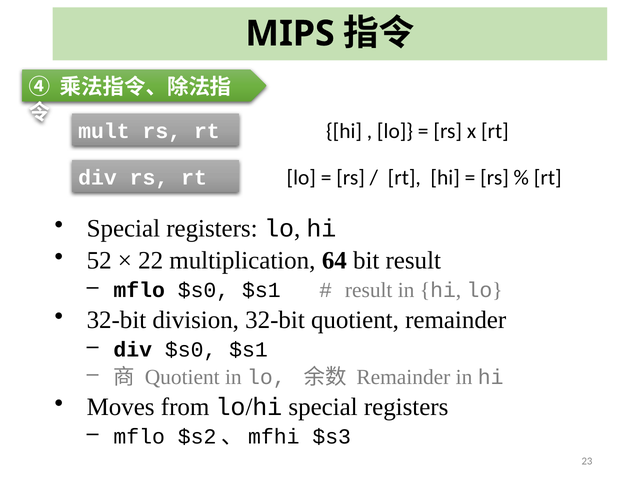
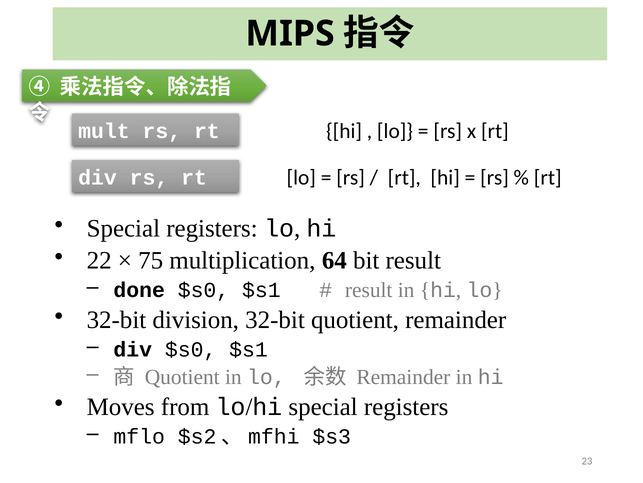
52: 52 -> 22
22: 22 -> 75
mflo at (139, 290): mflo -> done
